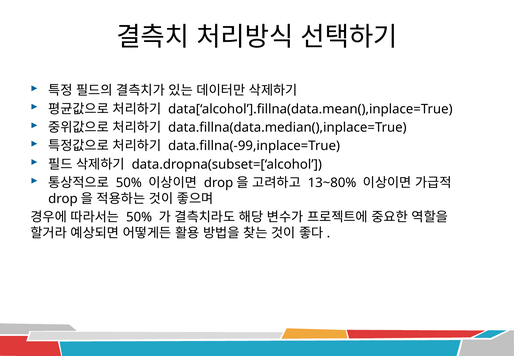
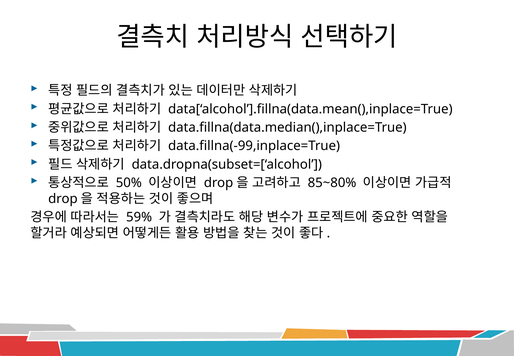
13~80%: 13~80% -> 85~80%
50% at (139, 217): 50% -> 59%
